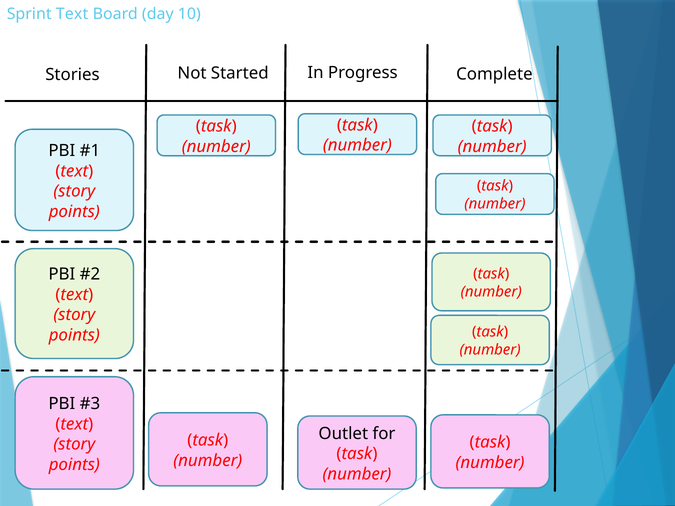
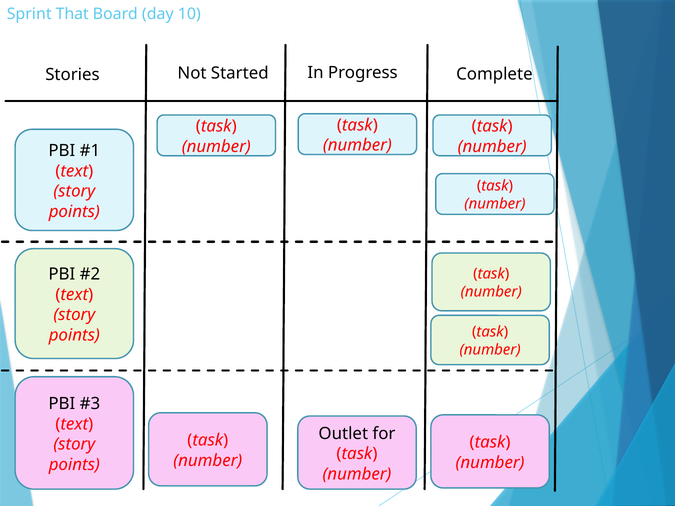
Sprint Text: Text -> That
